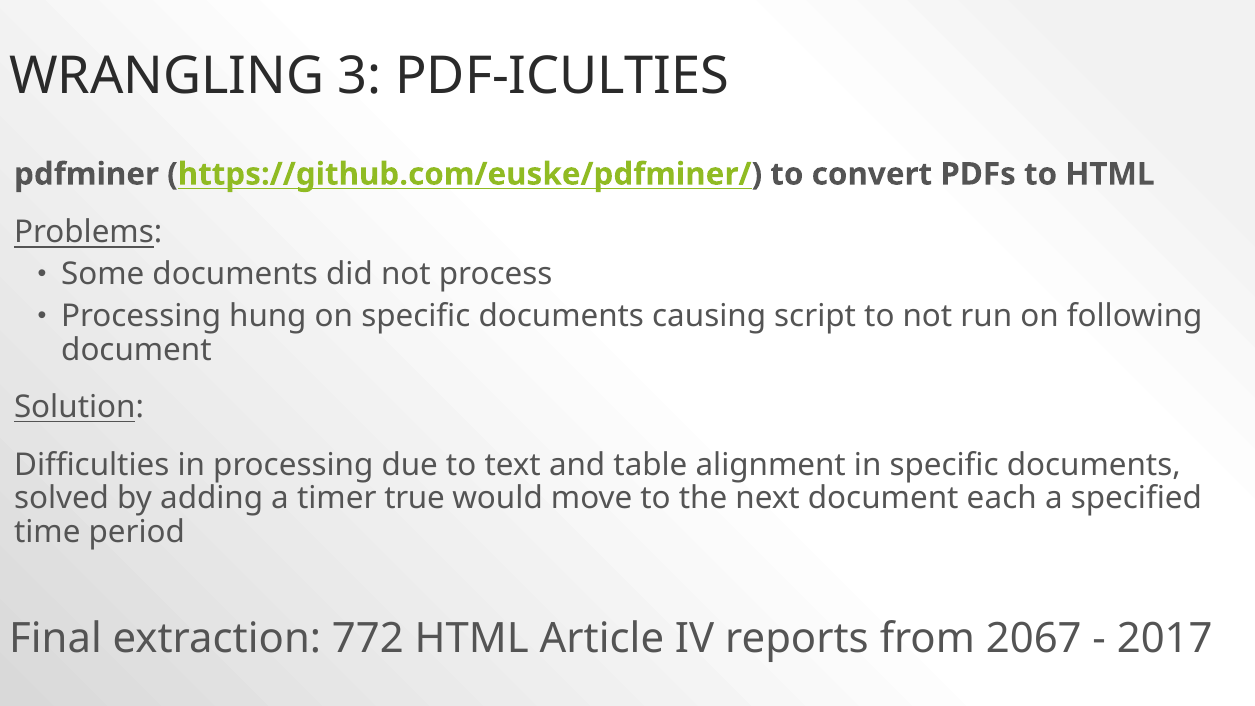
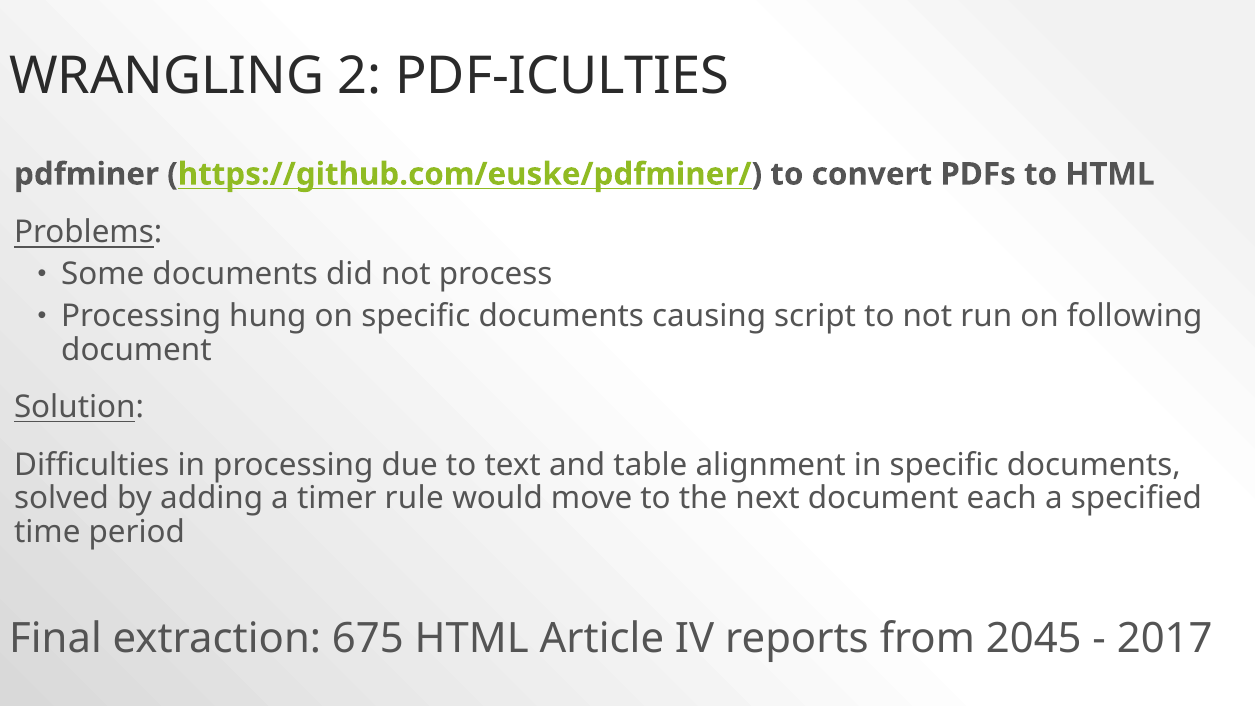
3: 3 -> 2
true: true -> rule
772: 772 -> 675
2067: 2067 -> 2045
